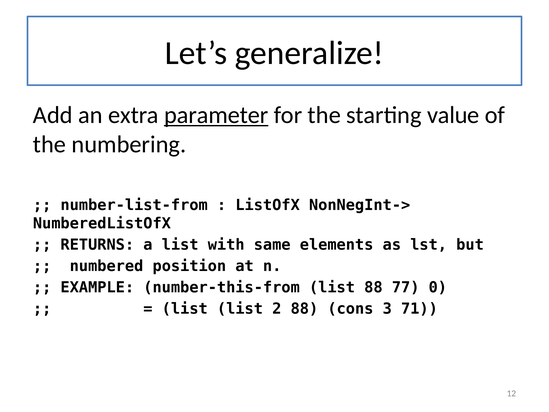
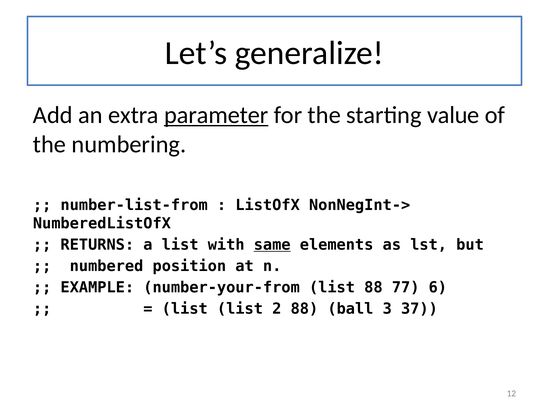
same underline: none -> present
number-this-from: number-this-from -> number-your-from
0: 0 -> 6
cons: cons -> ball
71: 71 -> 37
